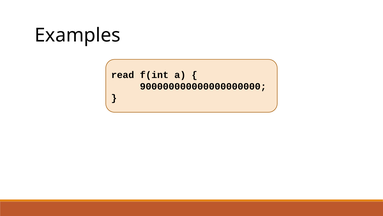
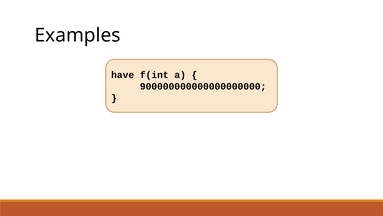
read: read -> have
